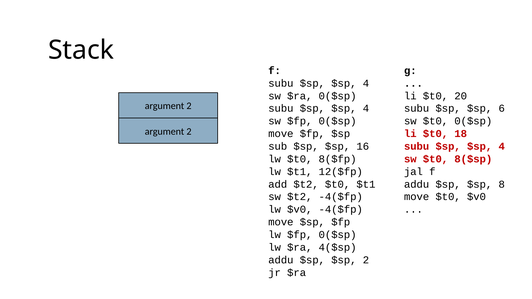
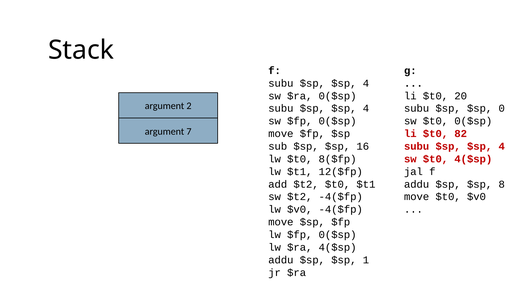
6: 6 -> 0
2 at (189, 132): 2 -> 7
18: 18 -> 82
$t0 8($sp: 8($sp -> 4($sp
$sp 2: 2 -> 1
